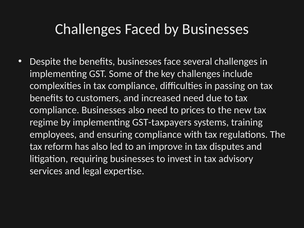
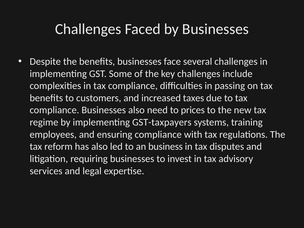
increased need: need -> taxes
improve: improve -> business
